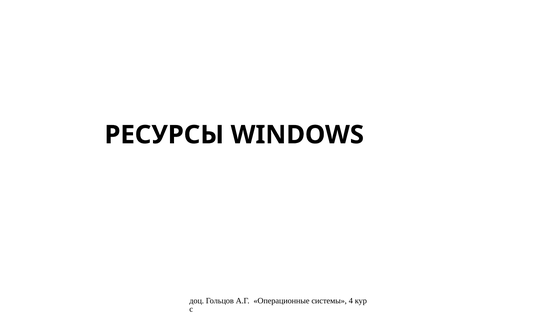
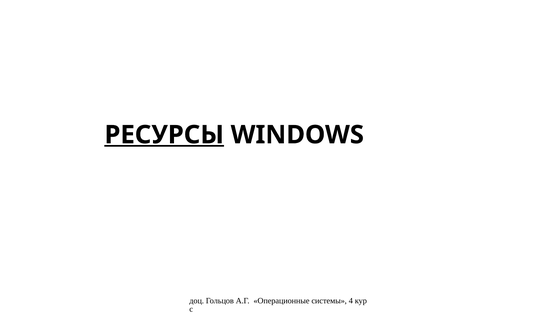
РЕСУРСЫ underline: none -> present
